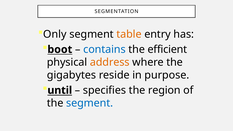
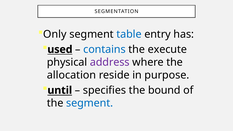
table colour: orange -> blue
boot: boot -> used
efficient: efficient -> execute
address colour: orange -> purple
gigabytes: gigabytes -> allocation
region: region -> bound
